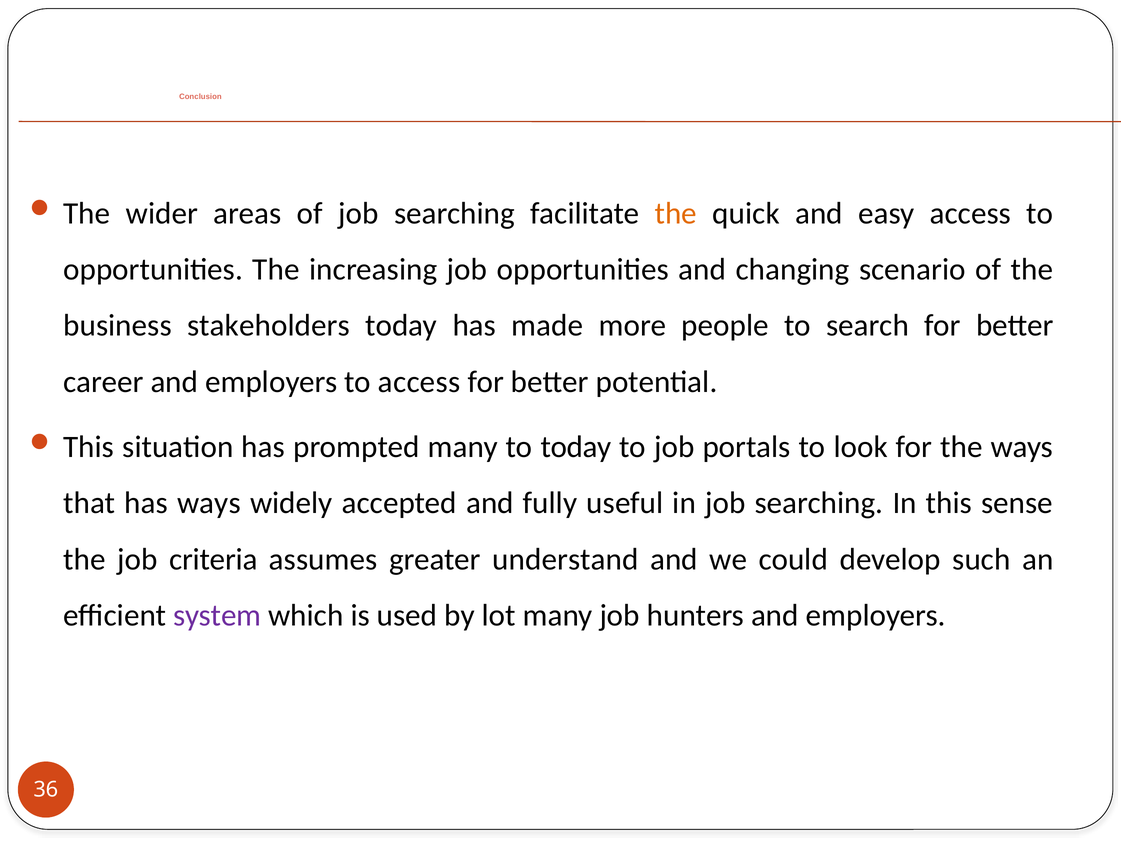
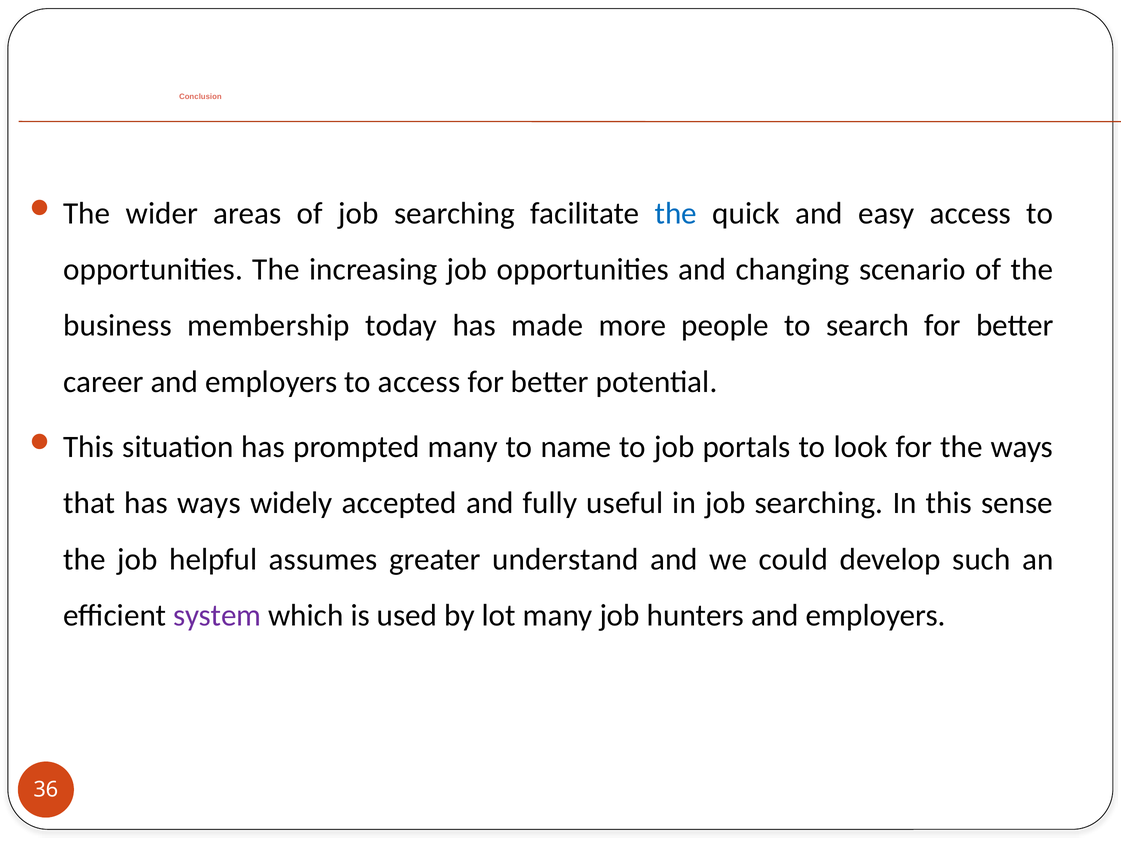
the at (676, 213) colour: orange -> blue
stakeholders: stakeholders -> membership
to today: today -> name
criteria: criteria -> helpful
